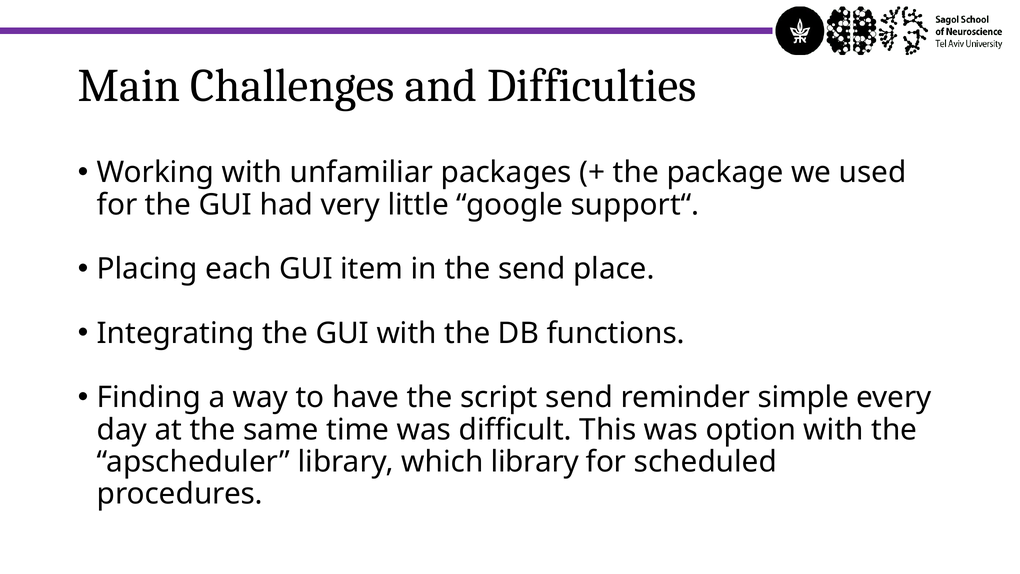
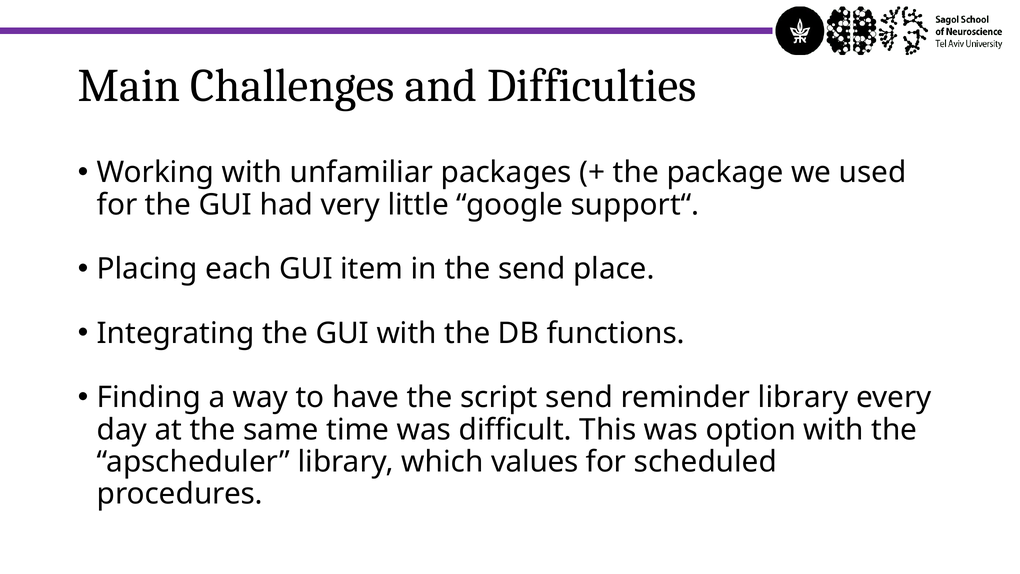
reminder simple: simple -> library
which library: library -> values
